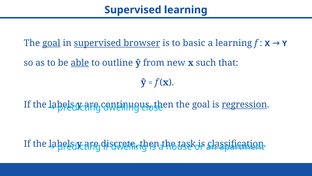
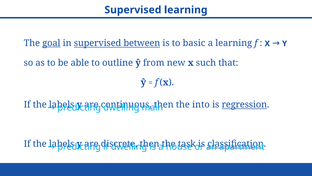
browser: browser -> between
able underline: present -> none
then the goal: goal -> into
close: close -> main
